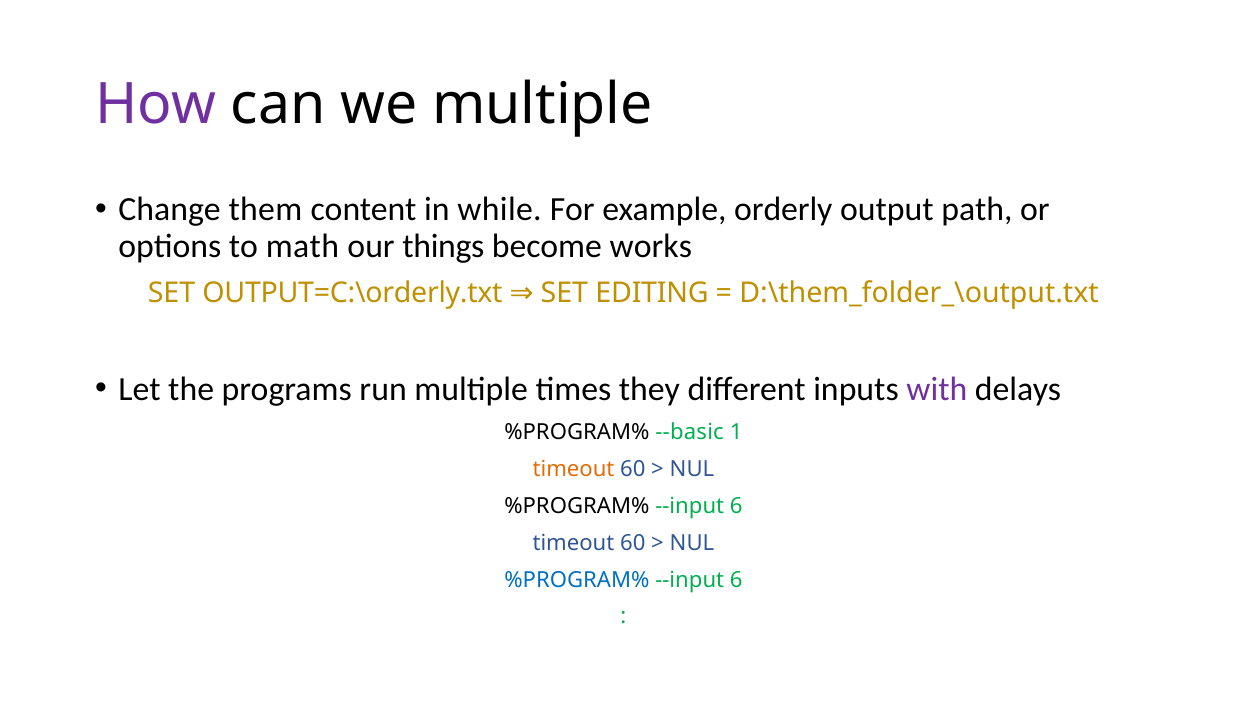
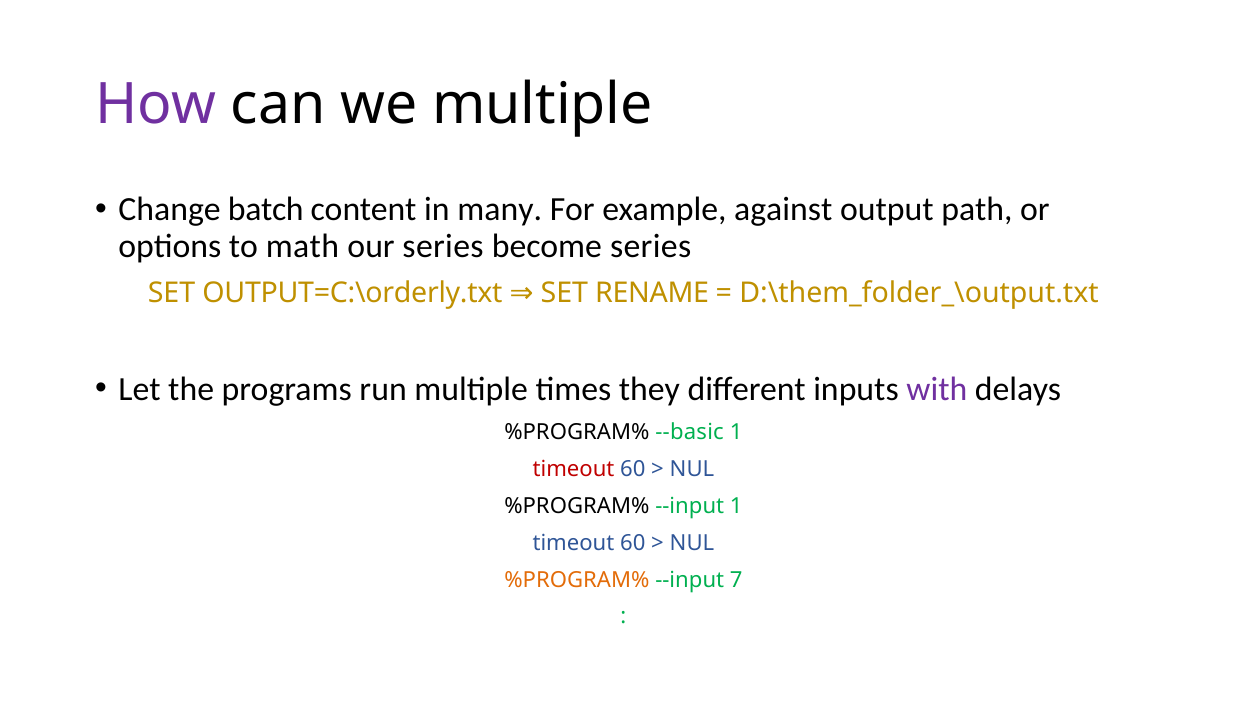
them: them -> batch
while: while -> many
orderly: orderly -> against
our things: things -> series
become works: works -> series
EDITING: EDITING -> RENAME
timeout at (574, 469) colour: orange -> red
6 at (736, 506): 6 -> 1
%PROGRAM% at (577, 579) colour: blue -> orange
6 at (736, 579): 6 -> 7
